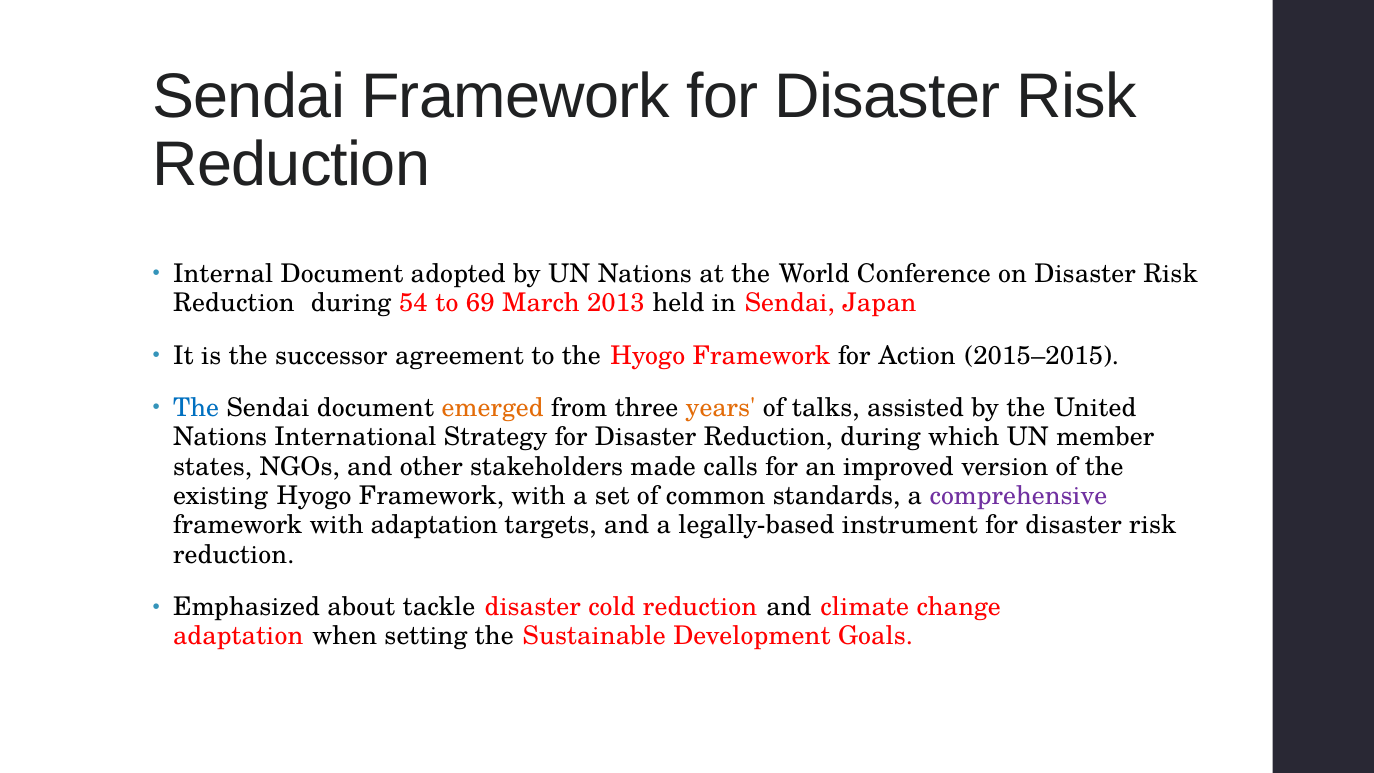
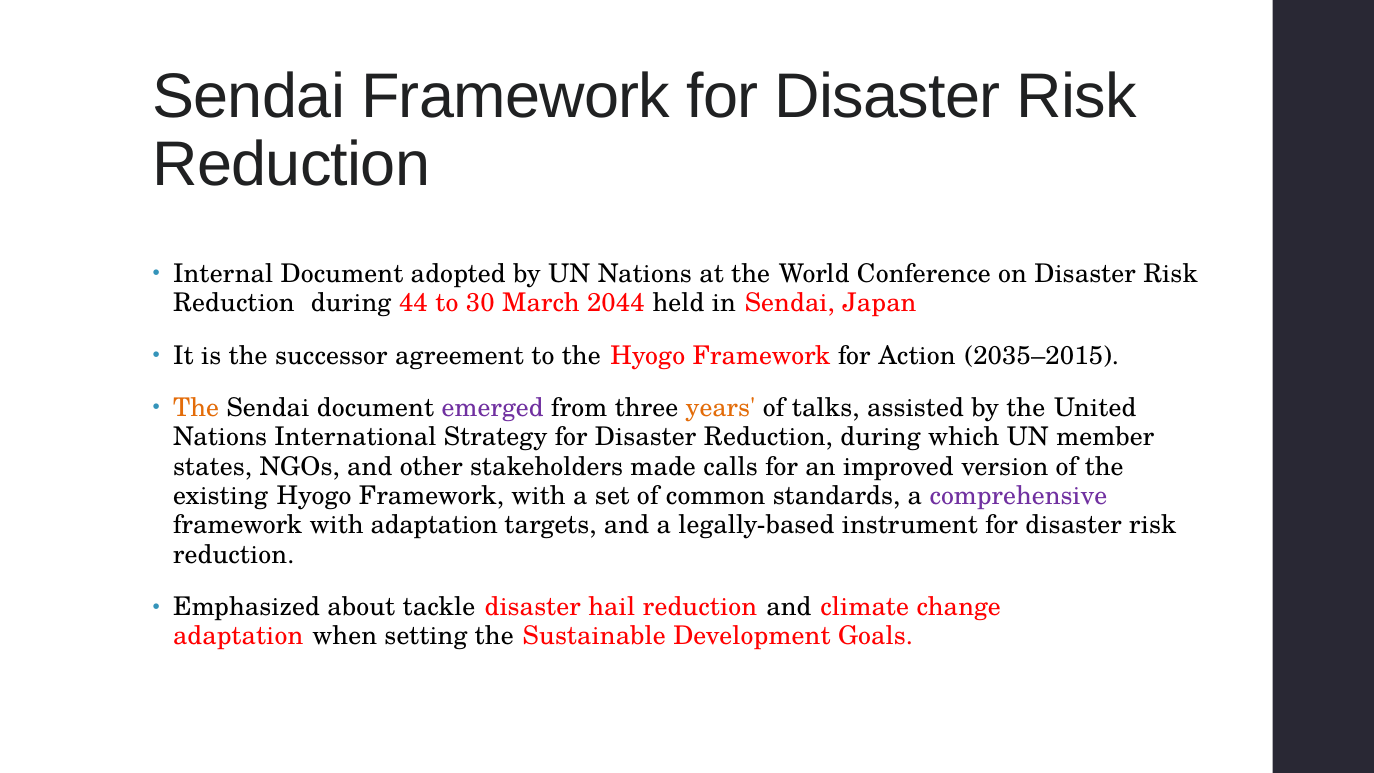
54: 54 -> 44
69: 69 -> 30
2013: 2013 -> 2044
2015–2015: 2015–2015 -> 2035–2015
The at (196, 408) colour: blue -> orange
emerged colour: orange -> purple
cold: cold -> hail
